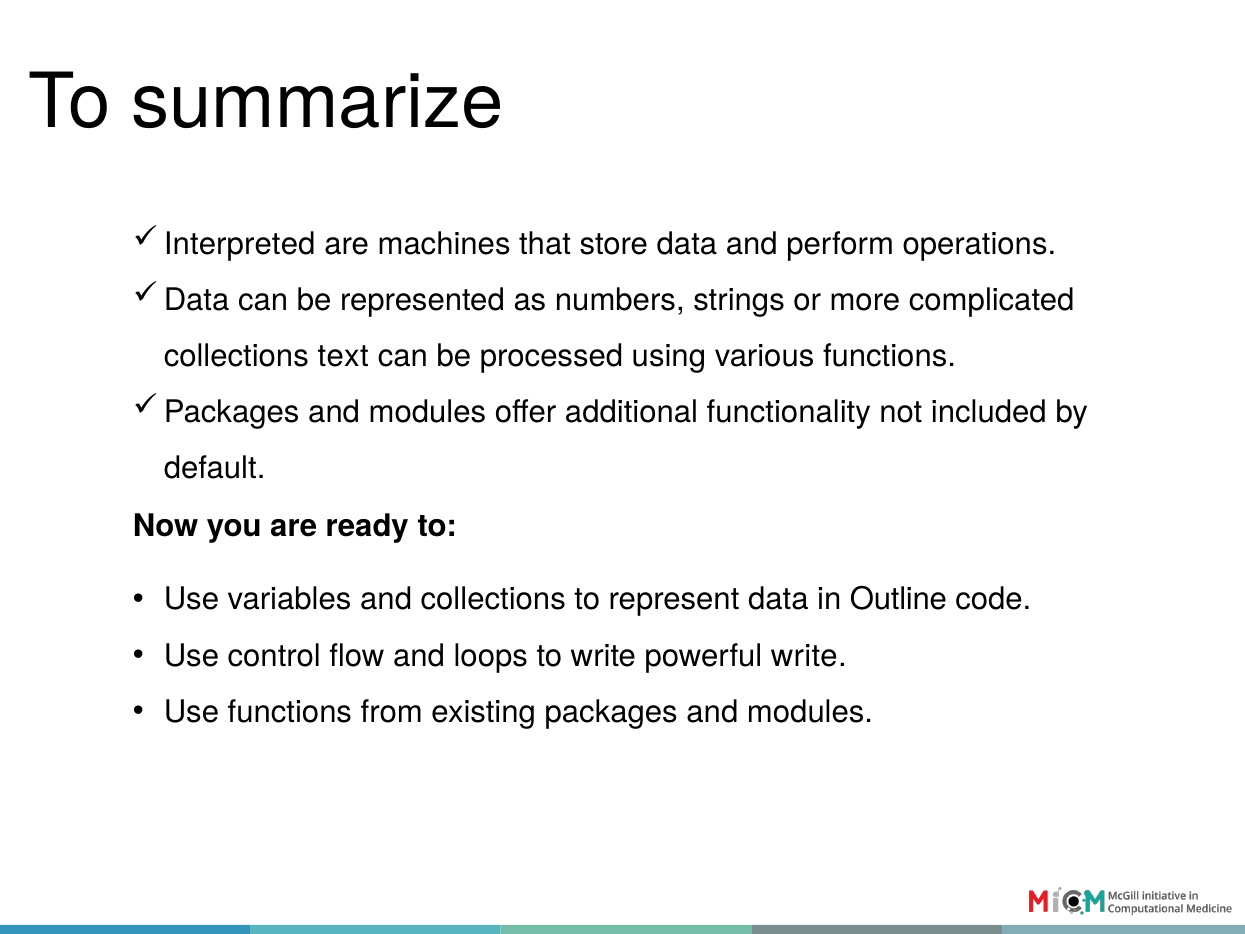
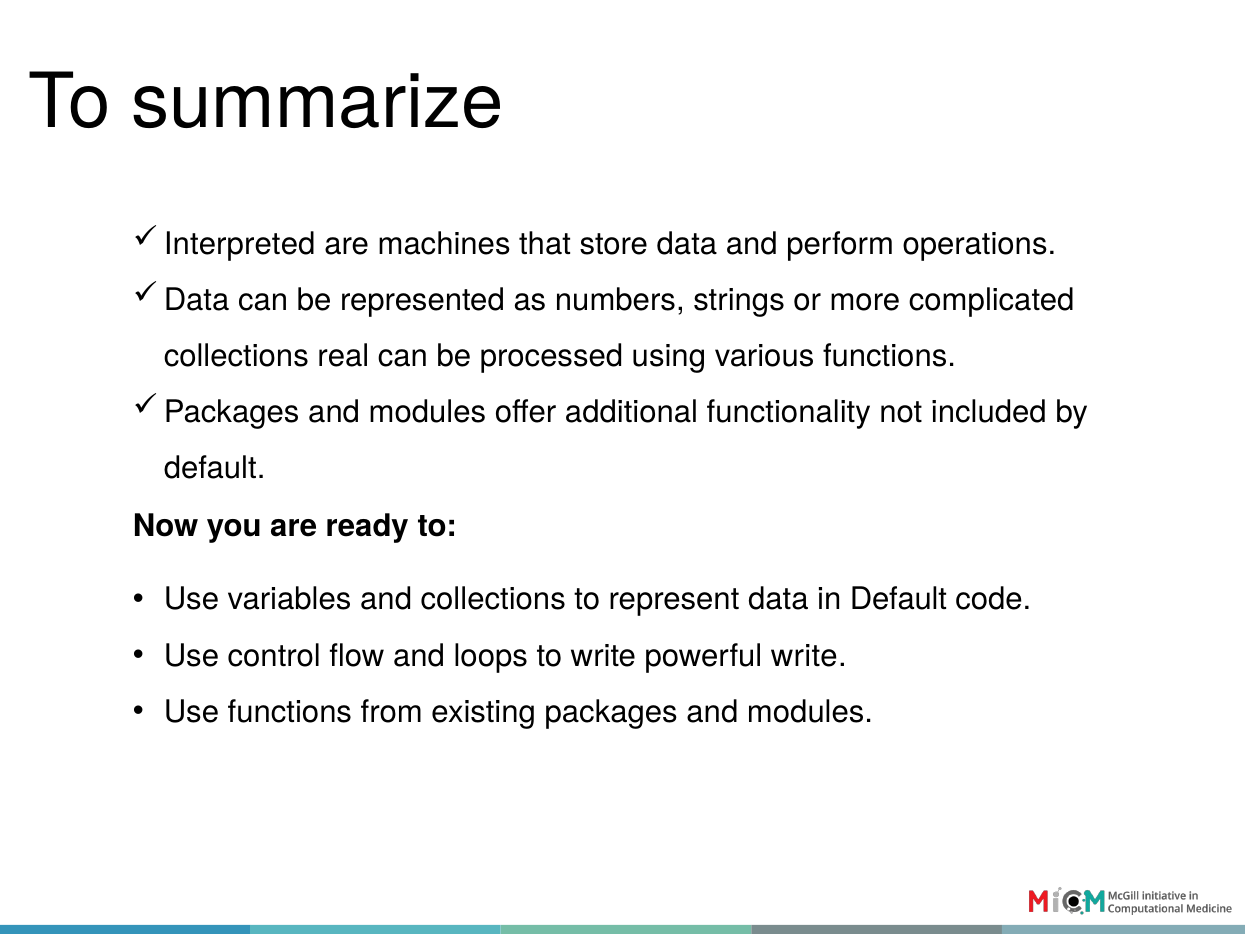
text: text -> real
in Outline: Outline -> Default
